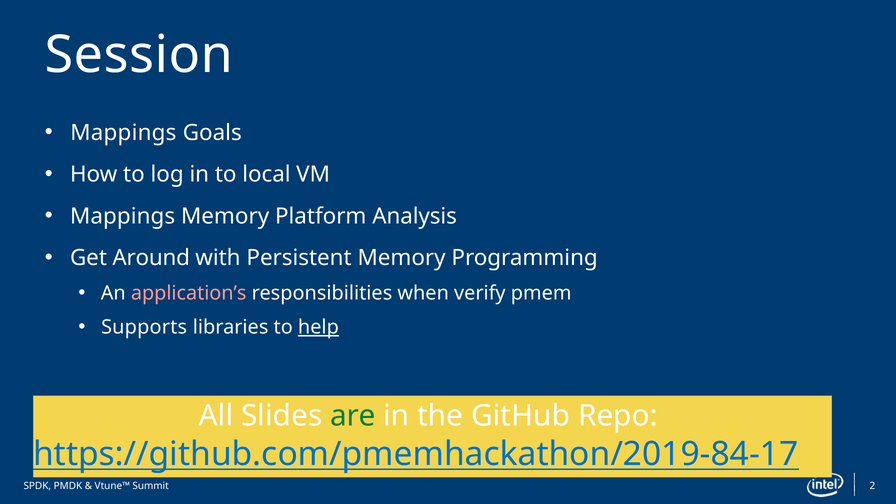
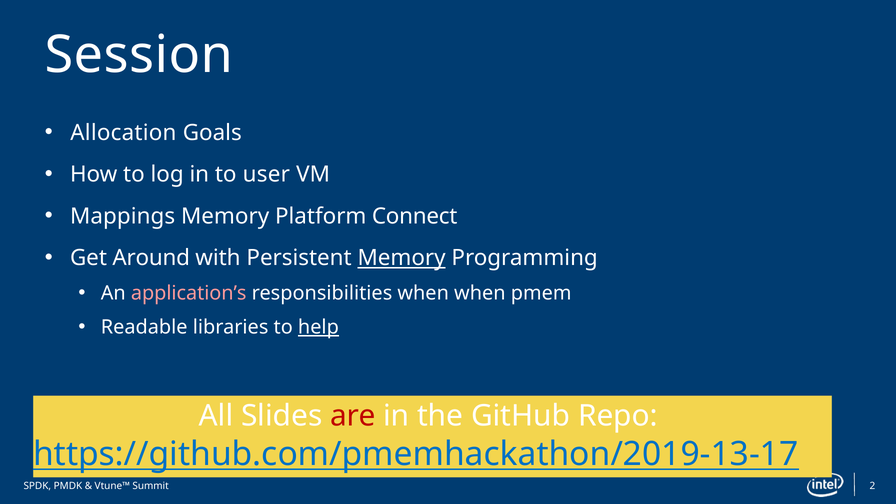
Mappings at (123, 133): Mappings -> Allocation
local: local -> user
Analysis: Analysis -> Connect
Memory at (402, 258) underline: none -> present
when verify: verify -> when
Supports: Supports -> Readable
are colour: green -> red
https://github.com/pmemhackathon/2019-84-17: https://github.com/pmemhackathon/2019-84-17 -> https://github.com/pmemhackathon/2019-13-17
